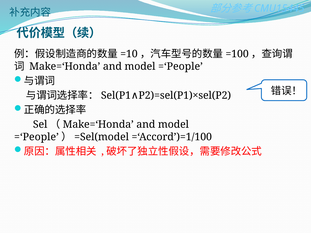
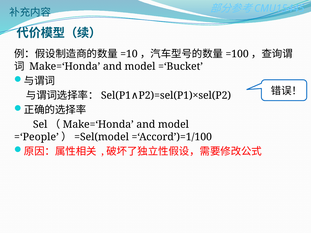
=‘People at (180, 67): =‘People -> =‘Bucket
